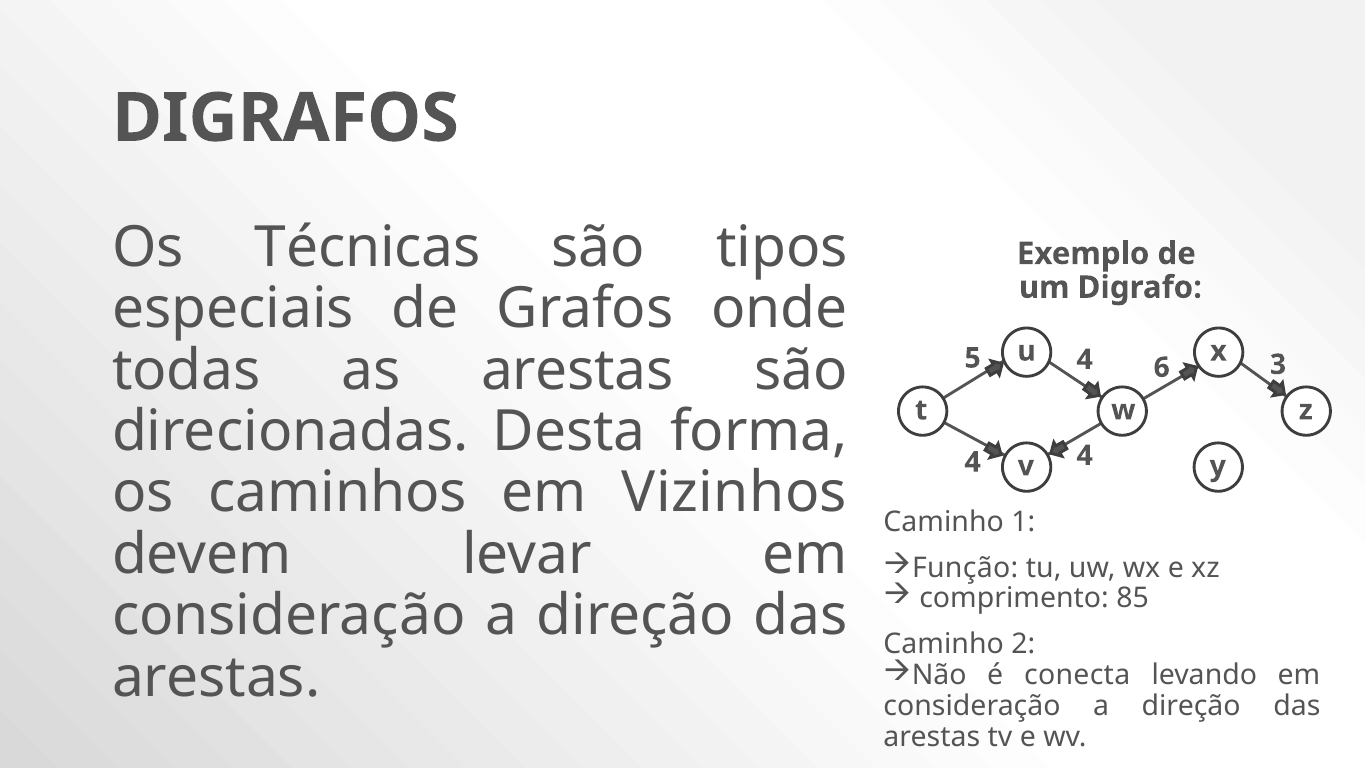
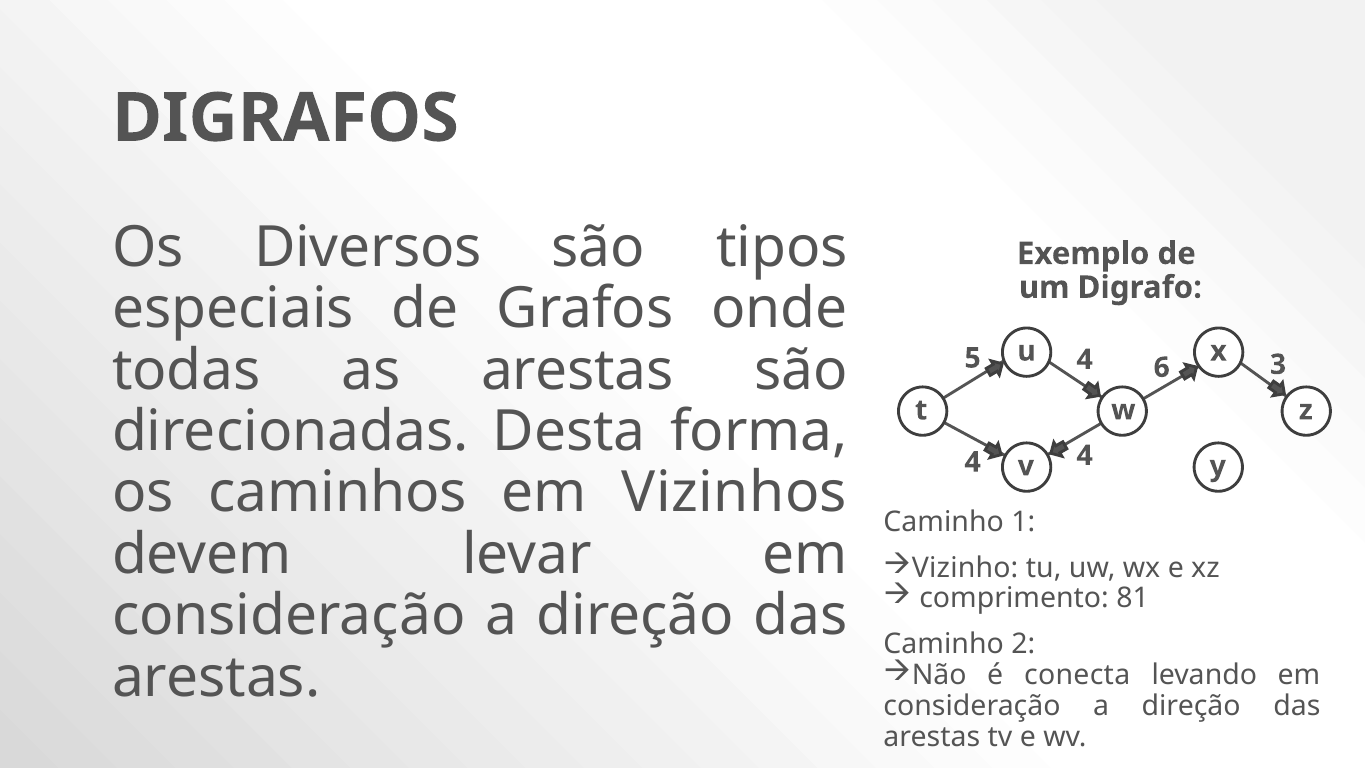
Técnicas: Técnicas -> Diversos
Função: Função -> Vizinho
85: 85 -> 81
